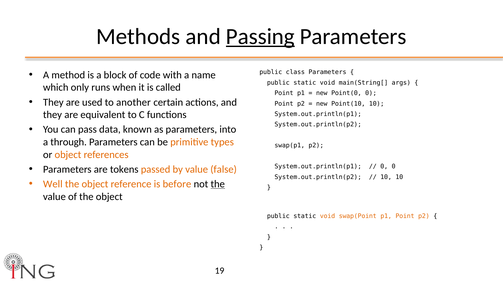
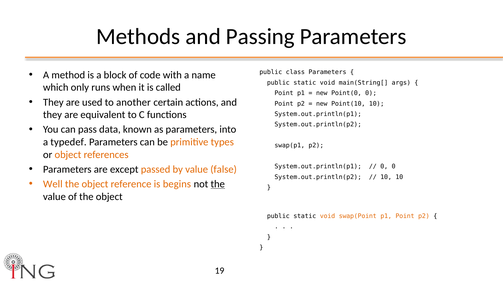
Passing underline: present -> none
through: through -> typedef
tokens: tokens -> except
before: before -> begins
